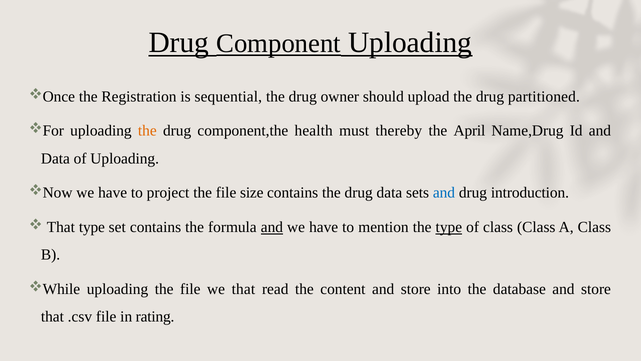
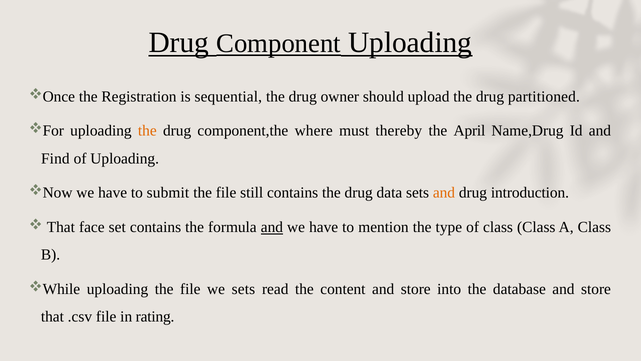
health: health -> where
Data at (55, 158): Data -> Find
project: project -> submit
size: size -> still
and at (444, 193) colour: blue -> orange
That type: type -> face
type at (449, 227) underline: present -> none
we that: that -> sets
